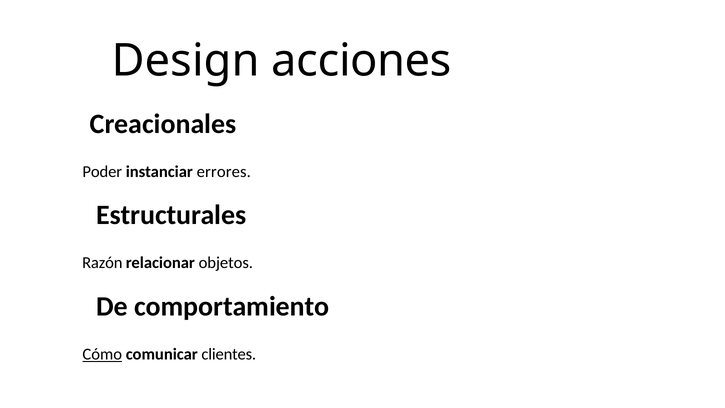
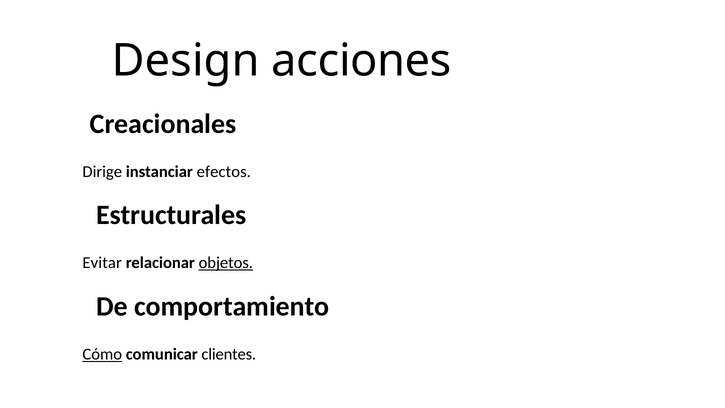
Poder: Poder -> Dirige
errores: errores -> efectos
Razón: Razón -> Evitar
objetos underline: none -> present
